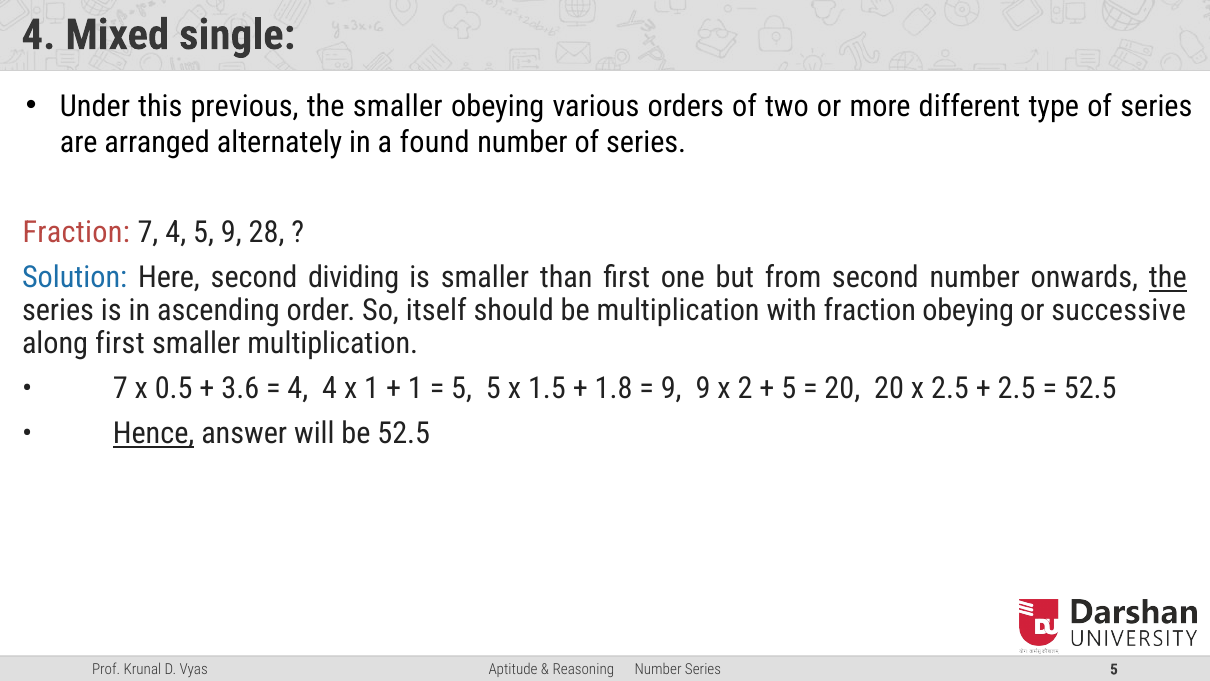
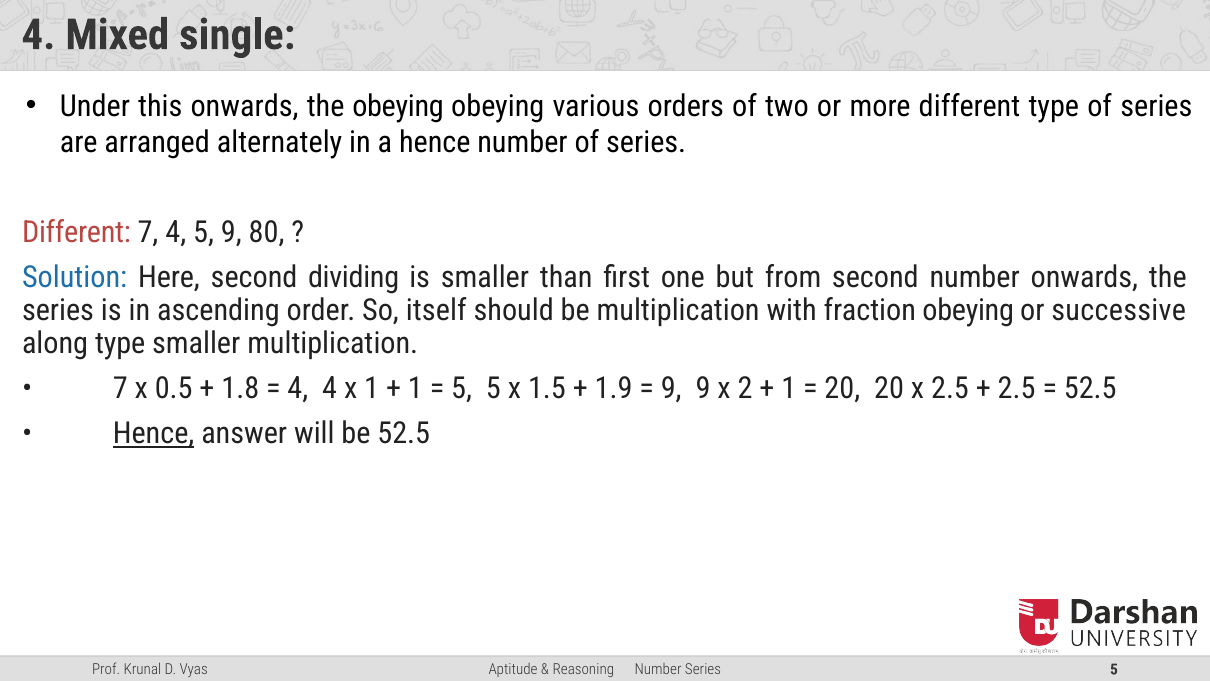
this previous: previous -> onwards
the smaller: smaller -> obeying
a found: found -> hence
Fraction at (76, 232): Fraction -> Different
28: 28 -> 80
the at (1168, 278) underline: present -> none
along first: first -> type
3.6: 3.6 -> 1.8
1.8: 1.8 -> 1.9
5 at (789, 388): 5 -> 1
